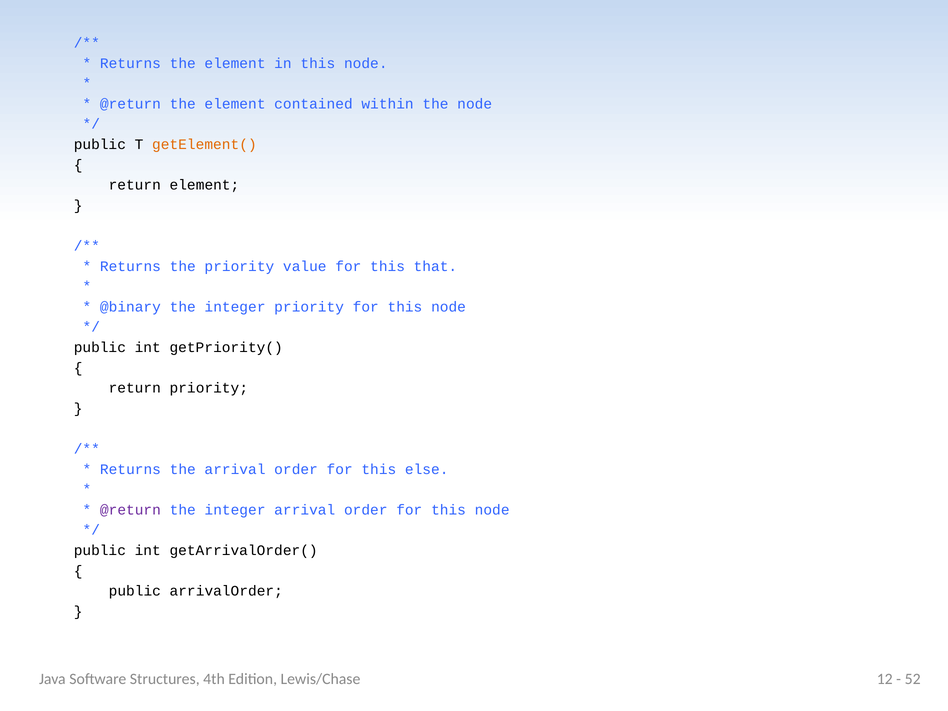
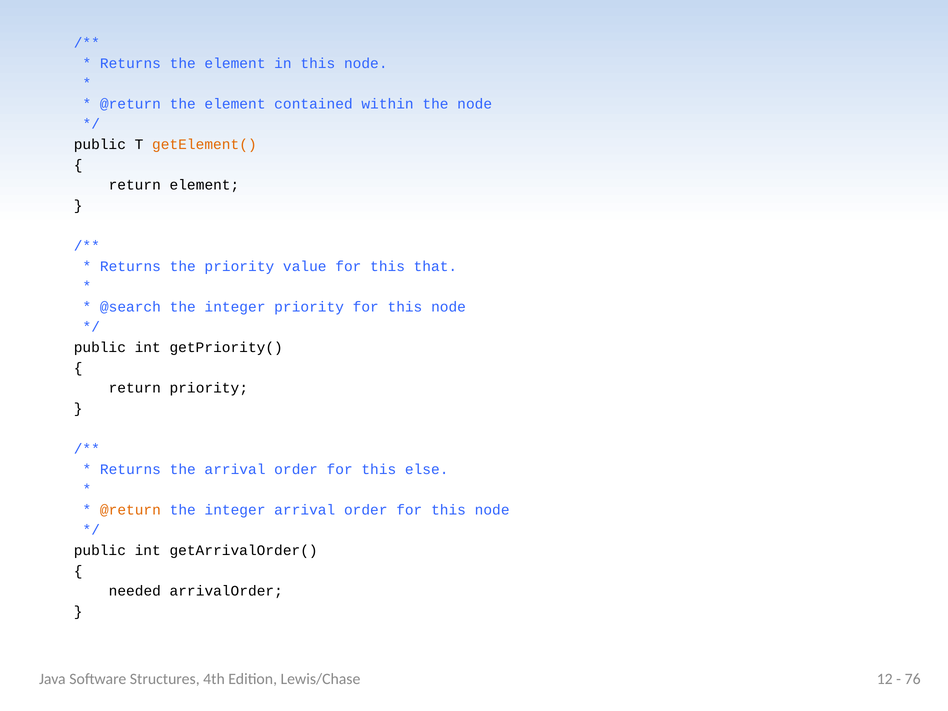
@binary: @binary -> @search
@return at (130, 510) colour: purple -> orange
public at (135, 591): public -> needed
52: 52 -> 76
